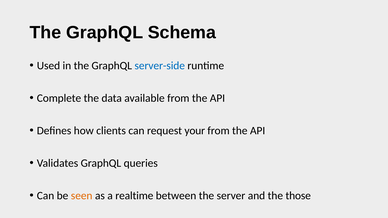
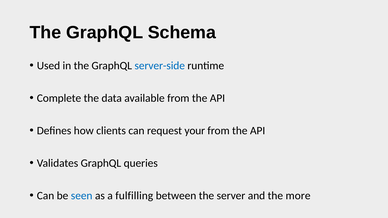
seen colour: orange -> blue
realtime: realtime -> fulfilling
those: those -> more
